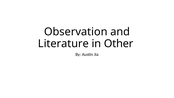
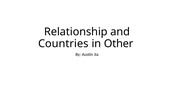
Observation: Observation -> Relationship
Literature: Literature -> Countries
